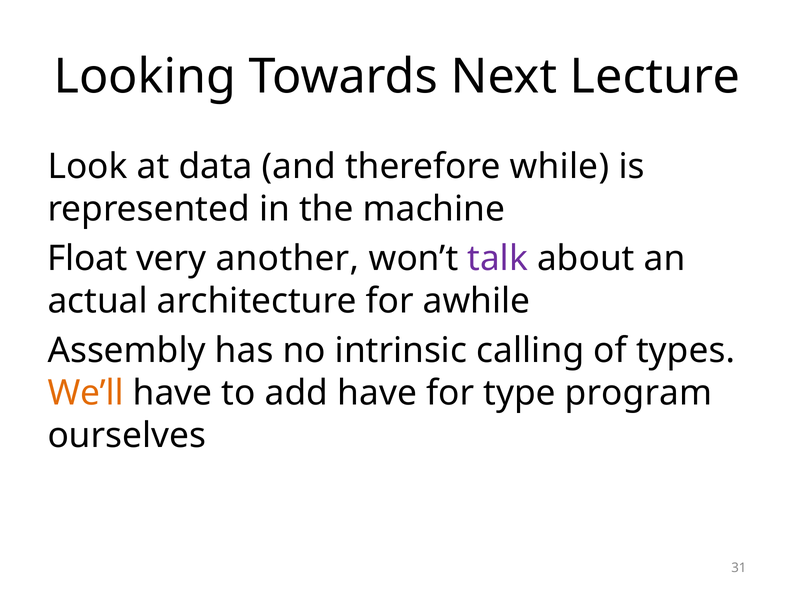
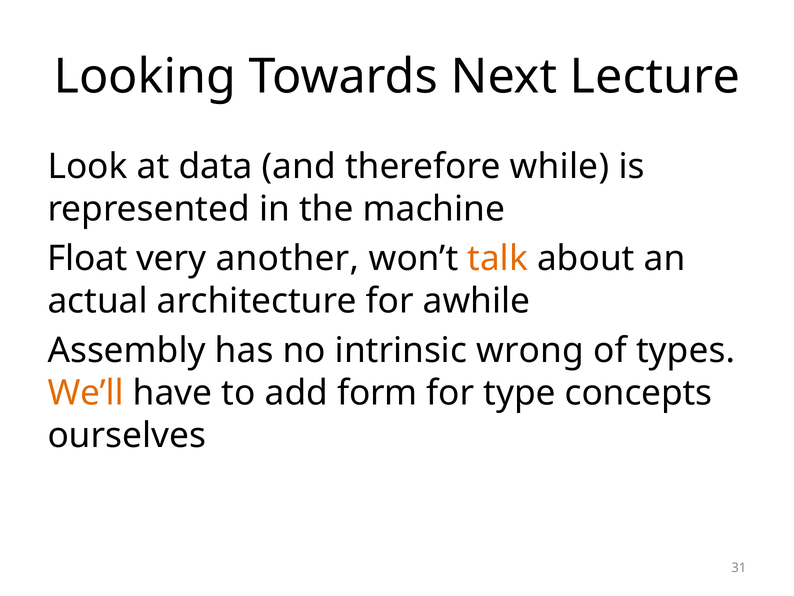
talk colour: purple -> orange
calling: calling -> wrong
add have: have -> form
program: program -> concepts
